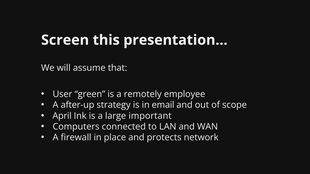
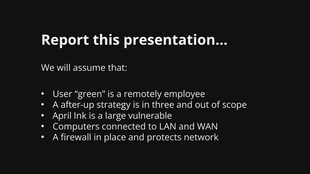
Screen: Screen -> Report
email: email -> three
important: important -> vulnerable
